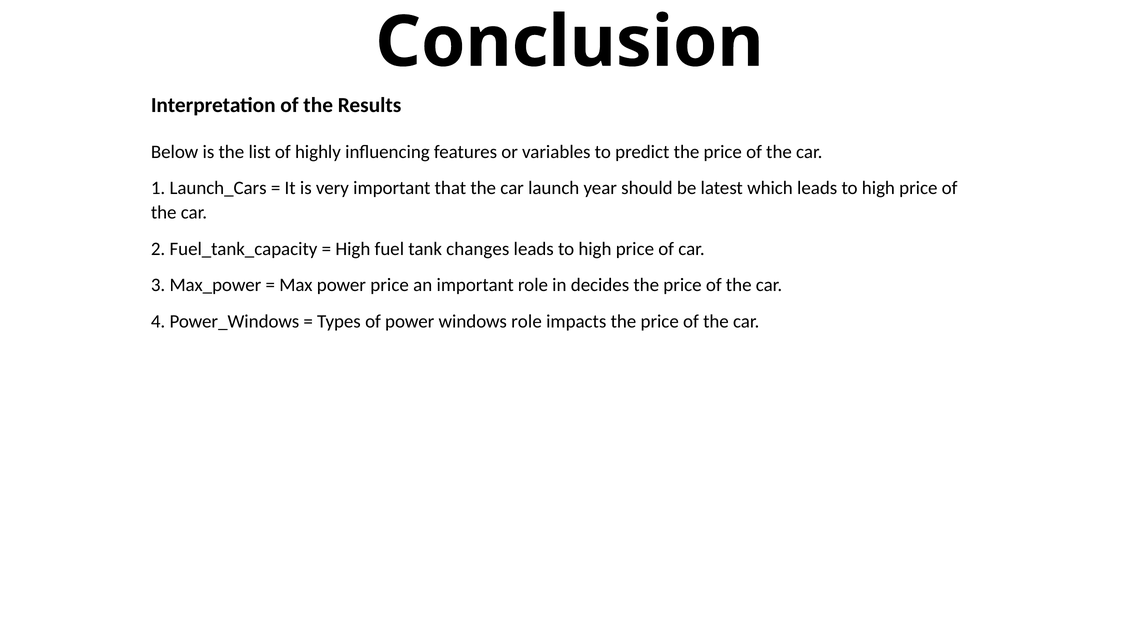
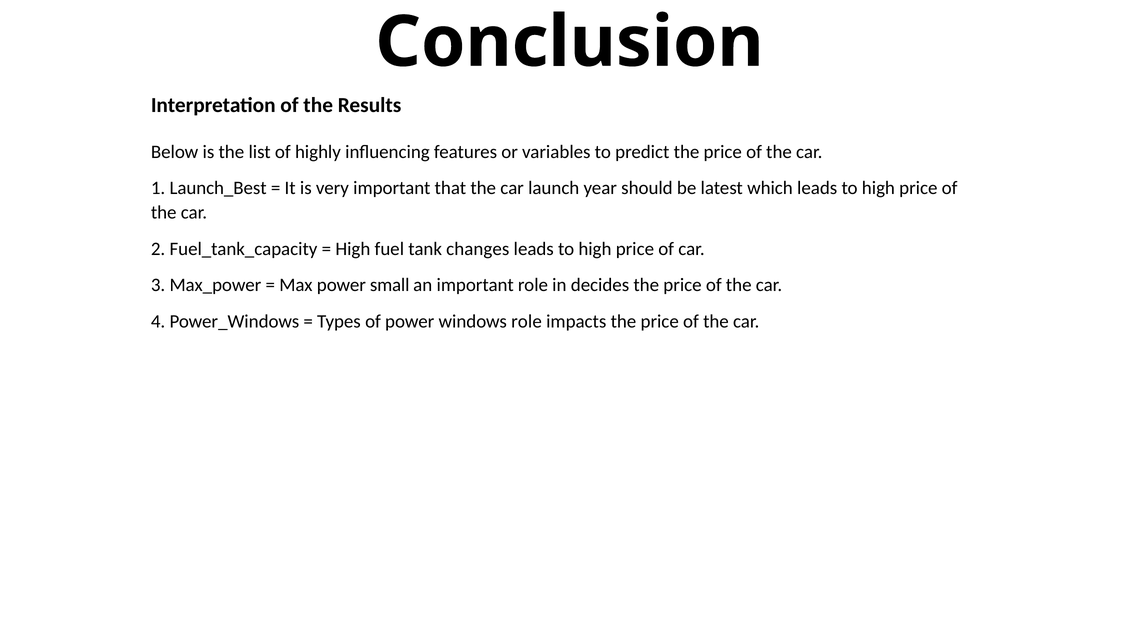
Launch_Cars: Launch_Cars -> Launch_Best
power price: price -> small
